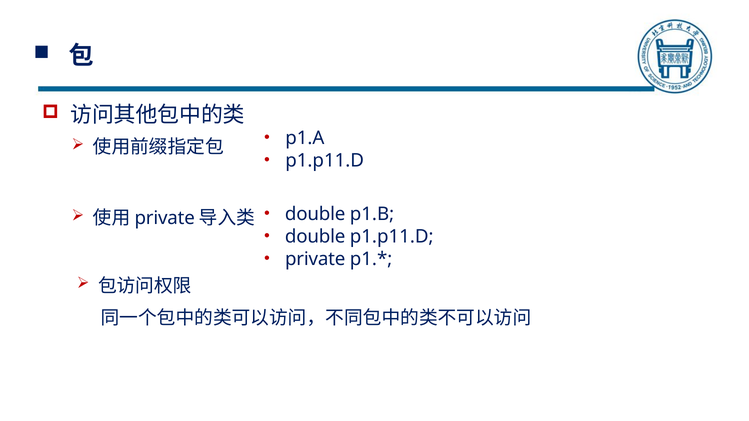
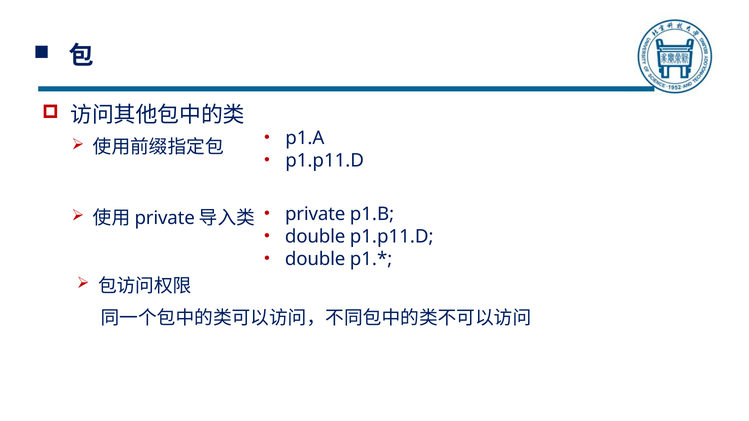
double at (315, 214): double -> private
private at (315, 259): private -> double
